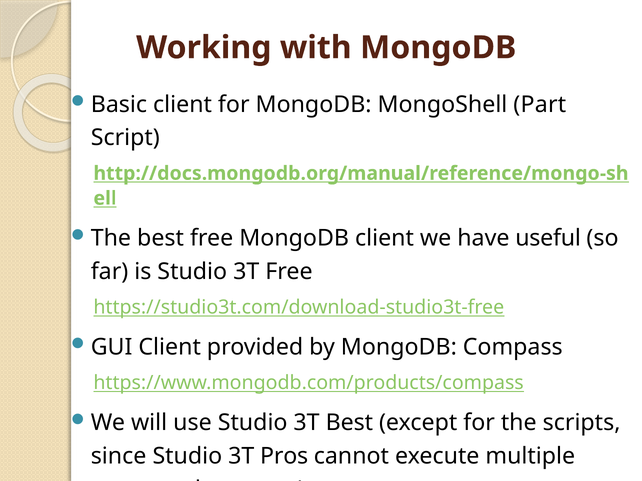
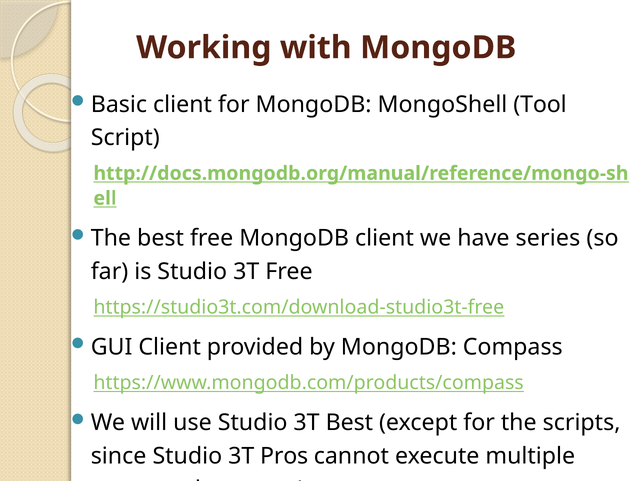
Part: Part -> Tool
useful: useful -> series
